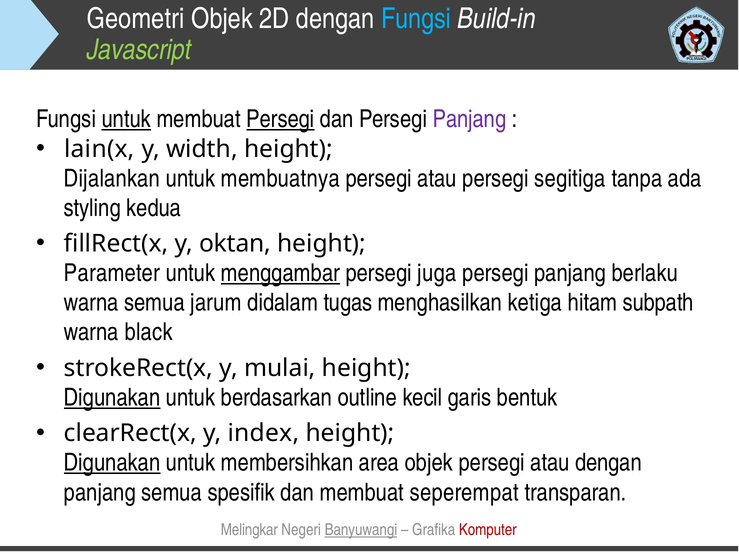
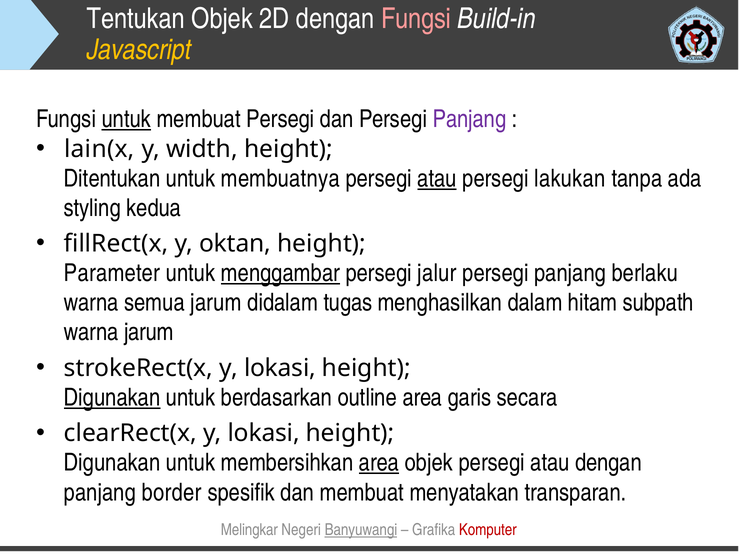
Geometri: Geometri -> Tentukan
Fungsi at (416, 19) colour: light blue -> pink
Javascript colour: light green -> yellow
Persegi at (280, 119) underline: present -> none
Dijalankan: Dijalankan -> Ditentukan
atau at (437, 179) underline: none -> present
segitiga: segitiga -> lakukan
juga: juga -> jalur
ketiga: ketiga -> dalam
warna black: black -> jarum
strokeRect(x y mulai: mulai -> lokasi
outline kecil: kecil -> area
bentuk: bentuk -> secara
clearRect(x y index: index -> lokasi
Digunakan at (112, 463) underline: present -> none
area at (379, 463) underline: none -> present
panjang semua: semua -> border
seperempat: seperempat -> menyatakan
